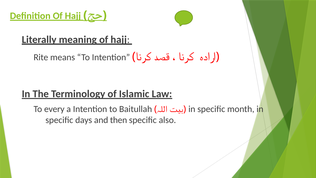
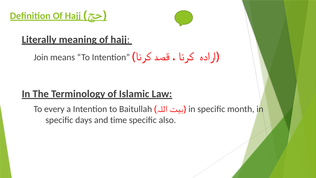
Rite: Rite -> Join
then: then -> time
